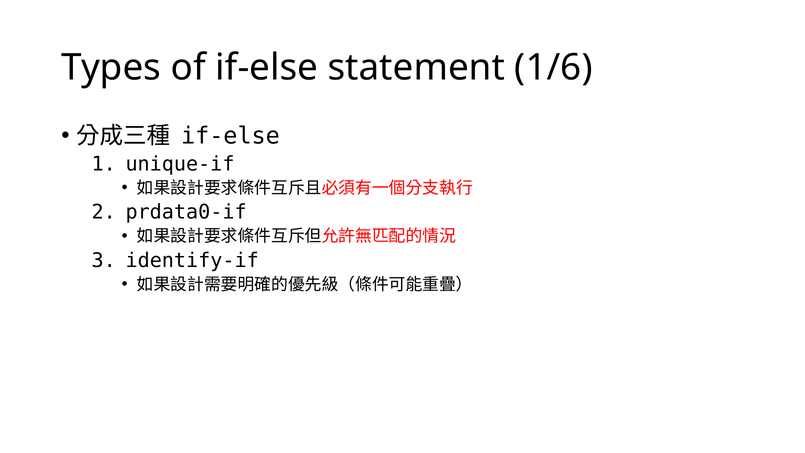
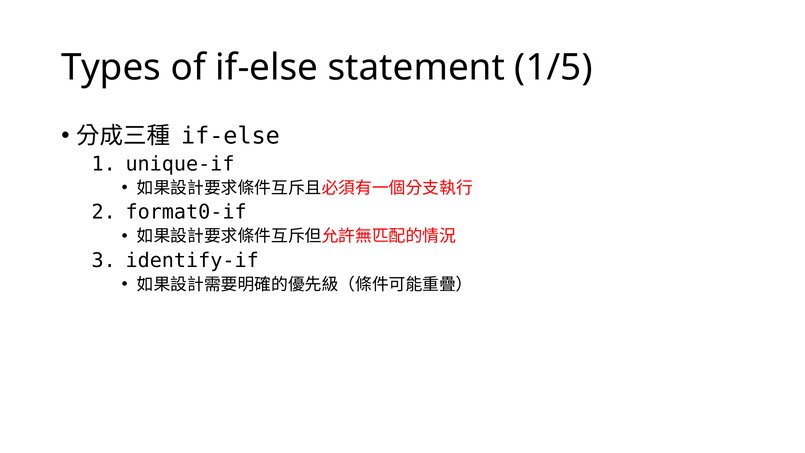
1/6: 1/6 -> 1/5
prdata0-if: prdata0-if -> format0-if
